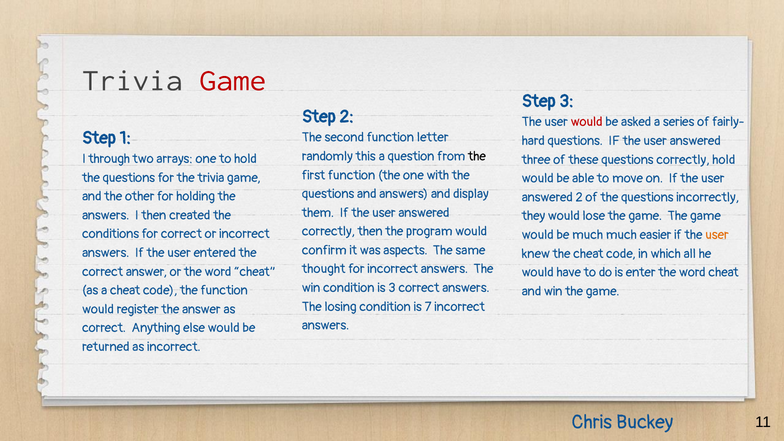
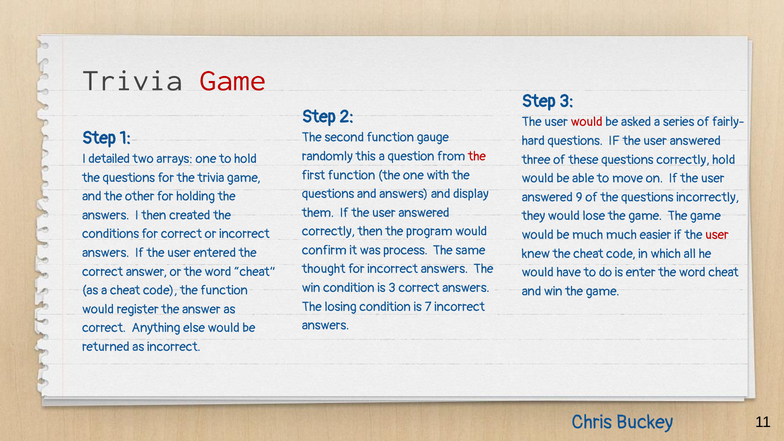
letter: letter -> gauge
the at (477, 156) colour: black -> red
through: through -> detailed
answered 2: 2 -> 9
user at (717, 235) colour: orange -> red
aspects: aspects -> process
